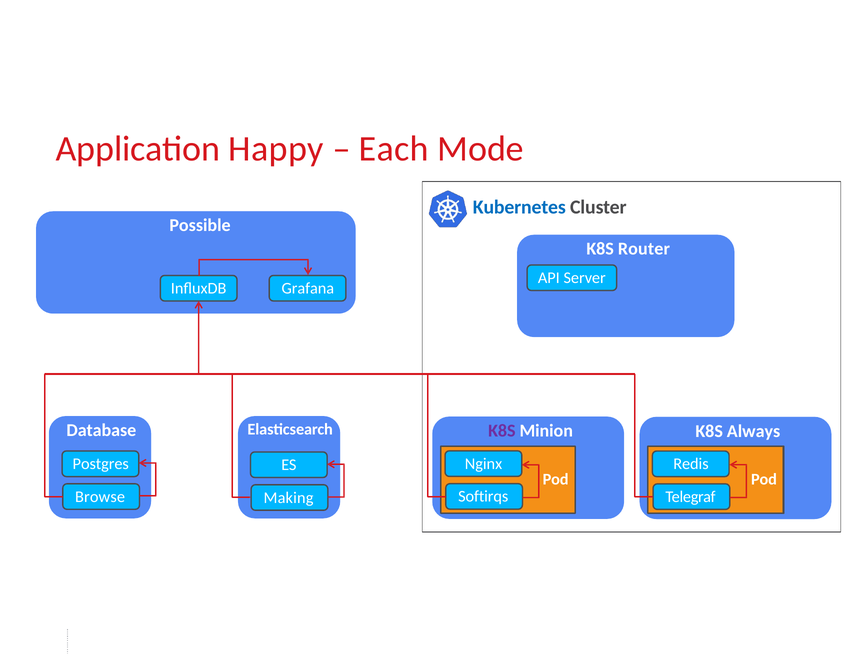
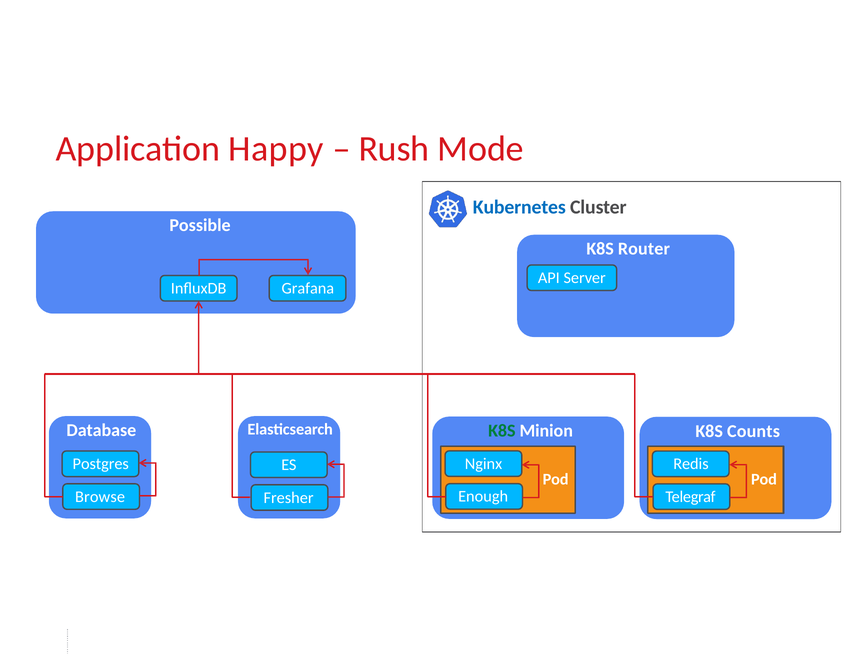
Each: Each -> Rush
K8S at (502, 430) colour: purple -> green
Always: Always -> Counts
Softirqs: Softirqs -> Enough
Making: Making -> Fresher
